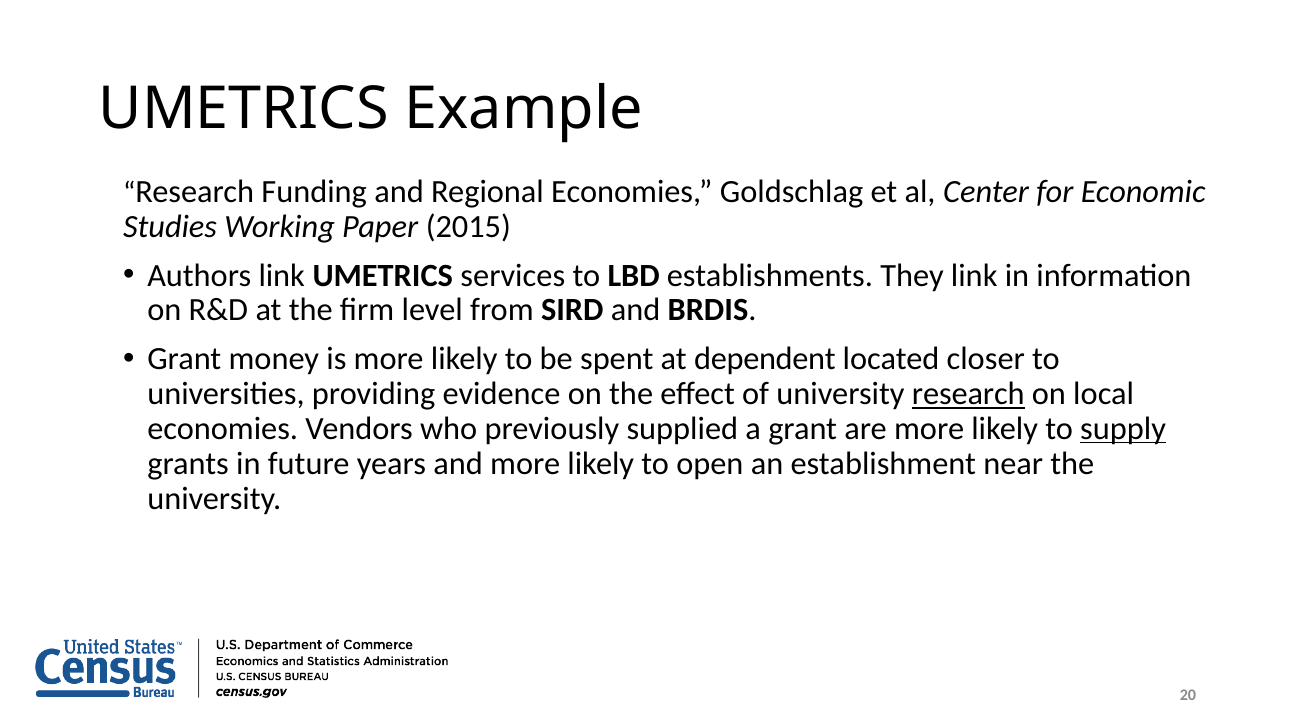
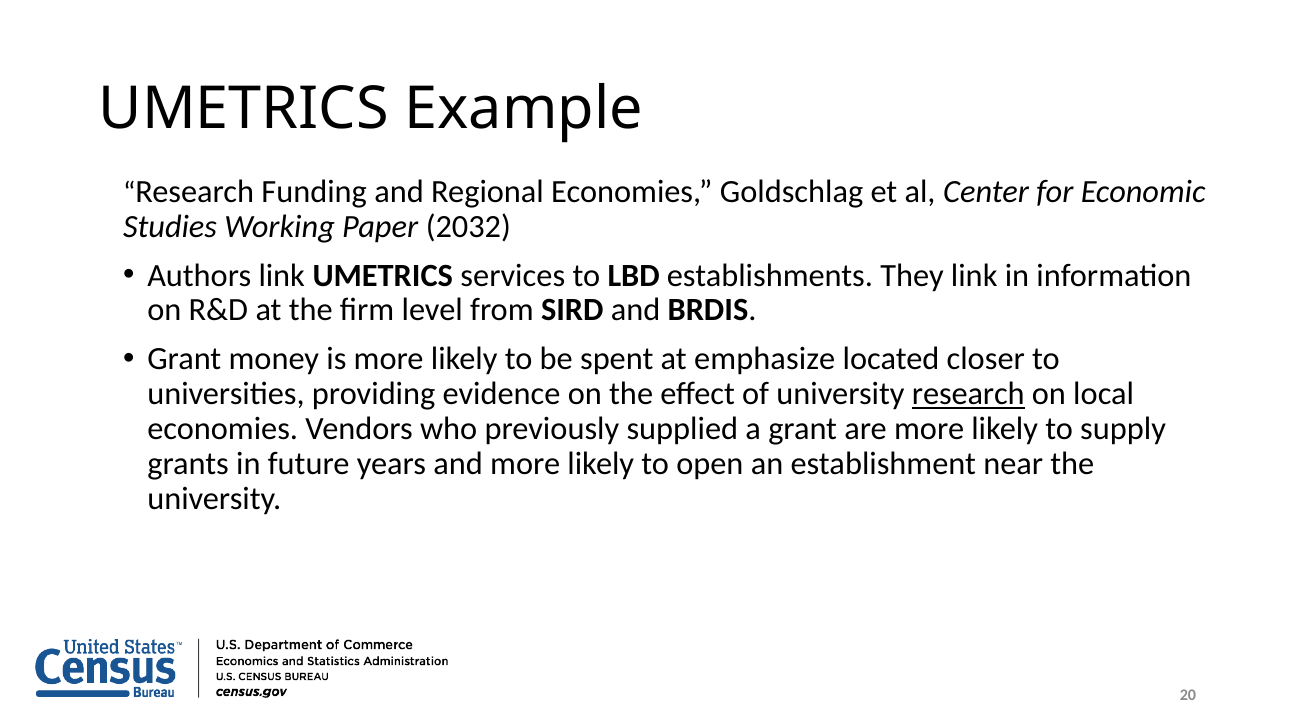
2015: 2015 -> 2032
dependent: dependent -> emphasize
supply underline: present -> none
